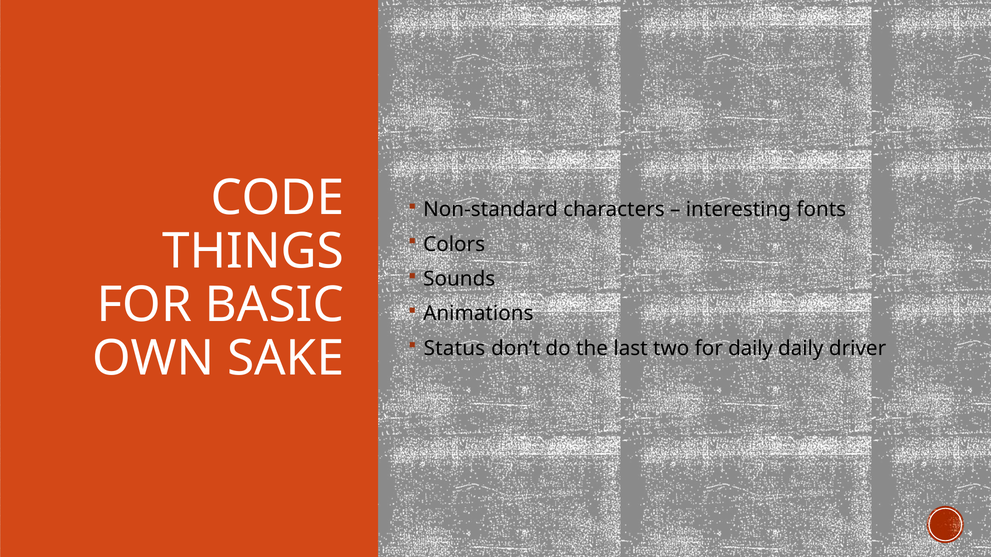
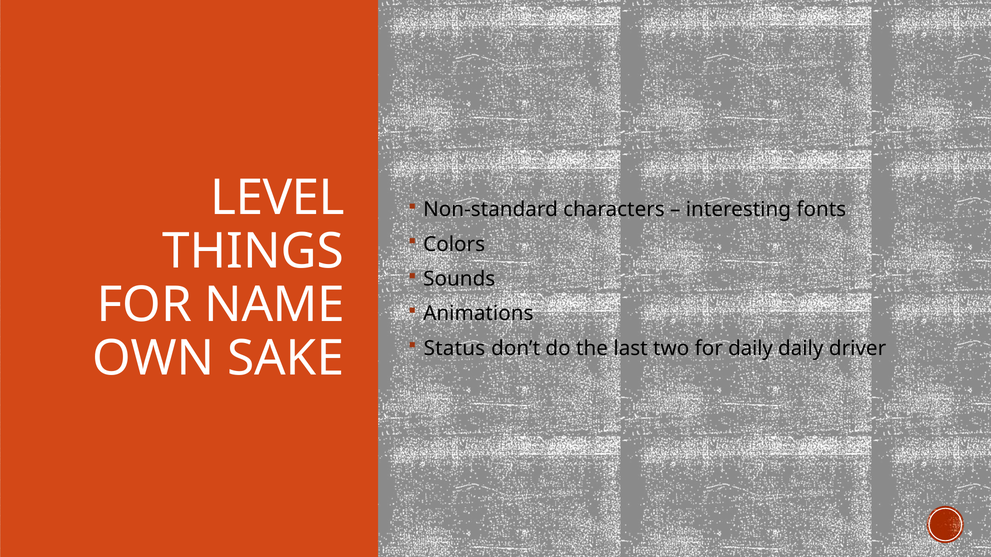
CODE: CODE -> LEVEL
BASIC: BASIC -> NAME
